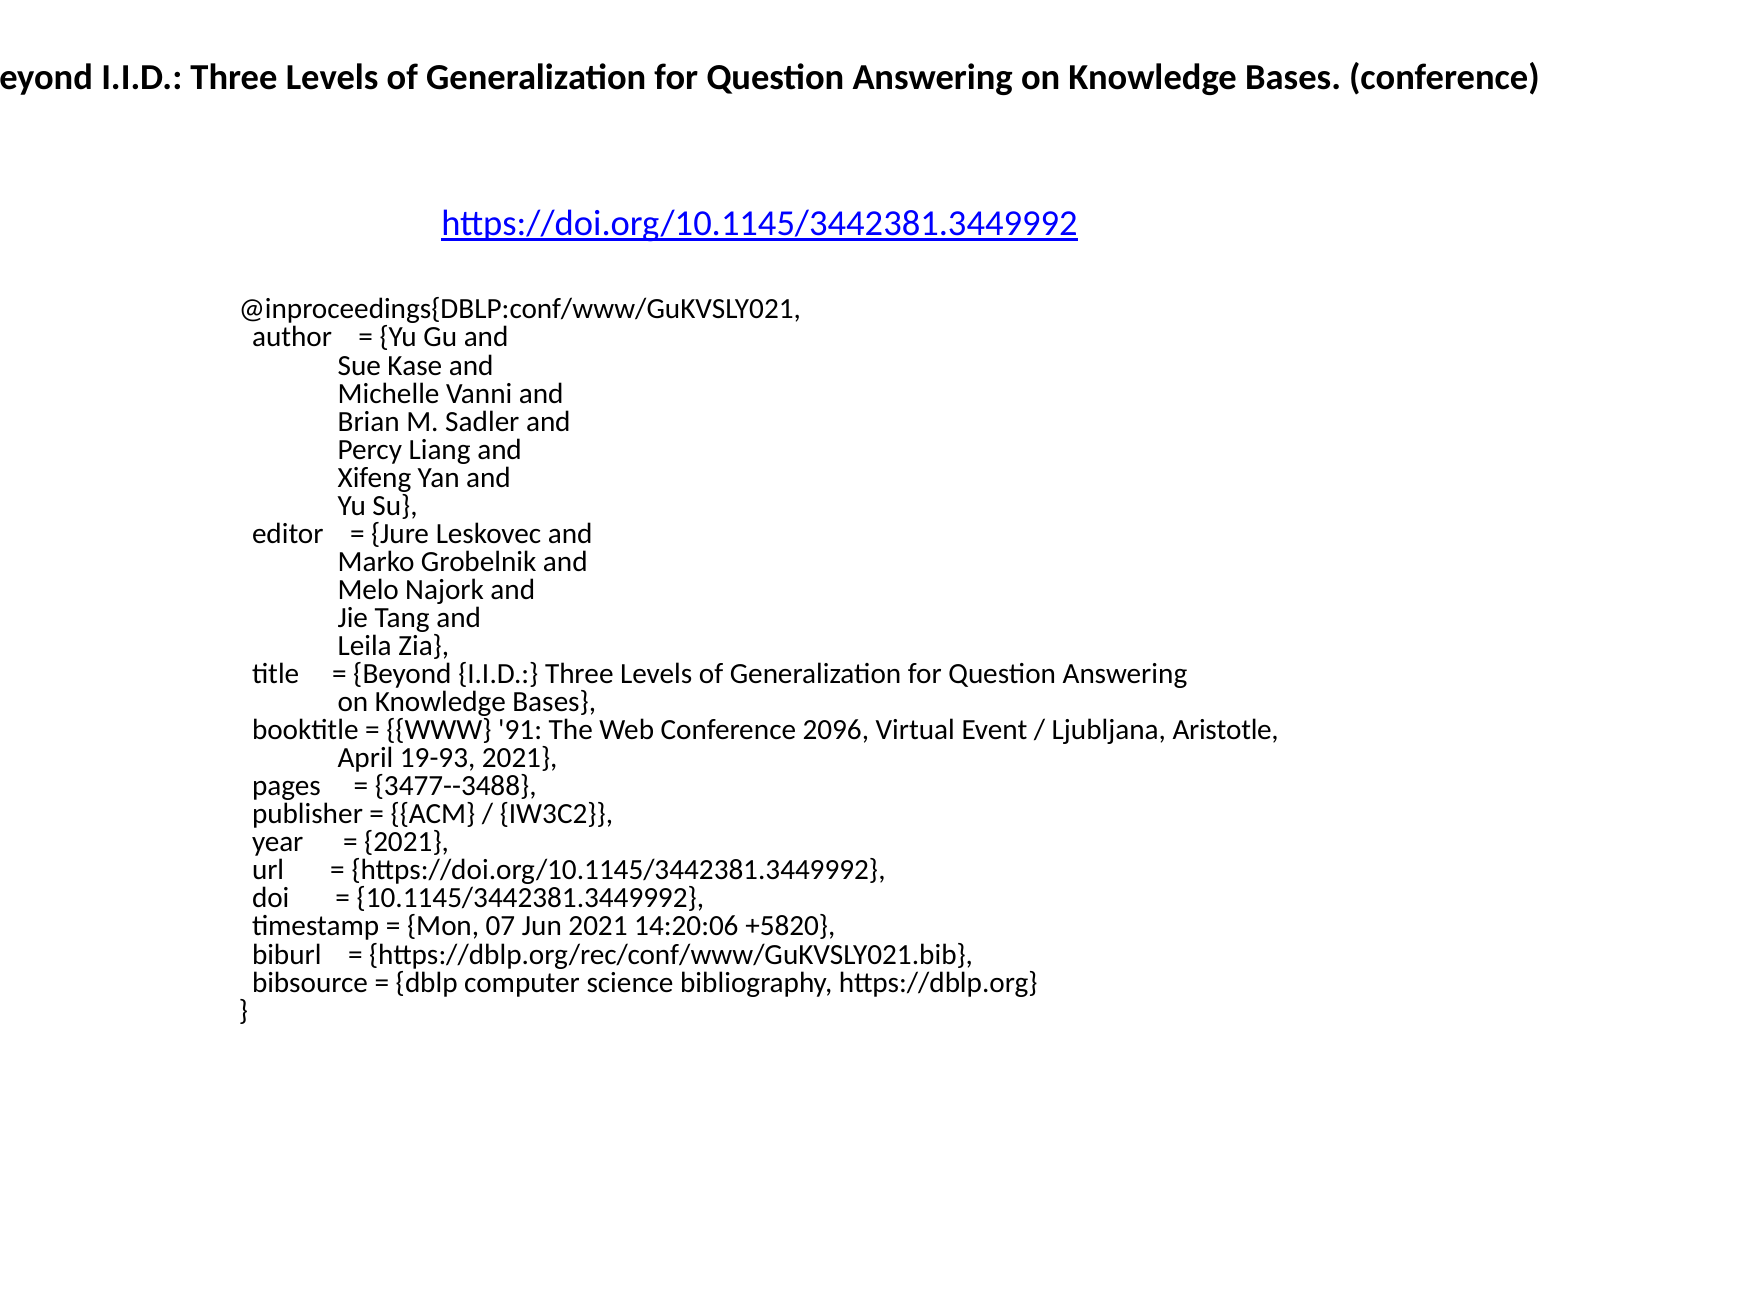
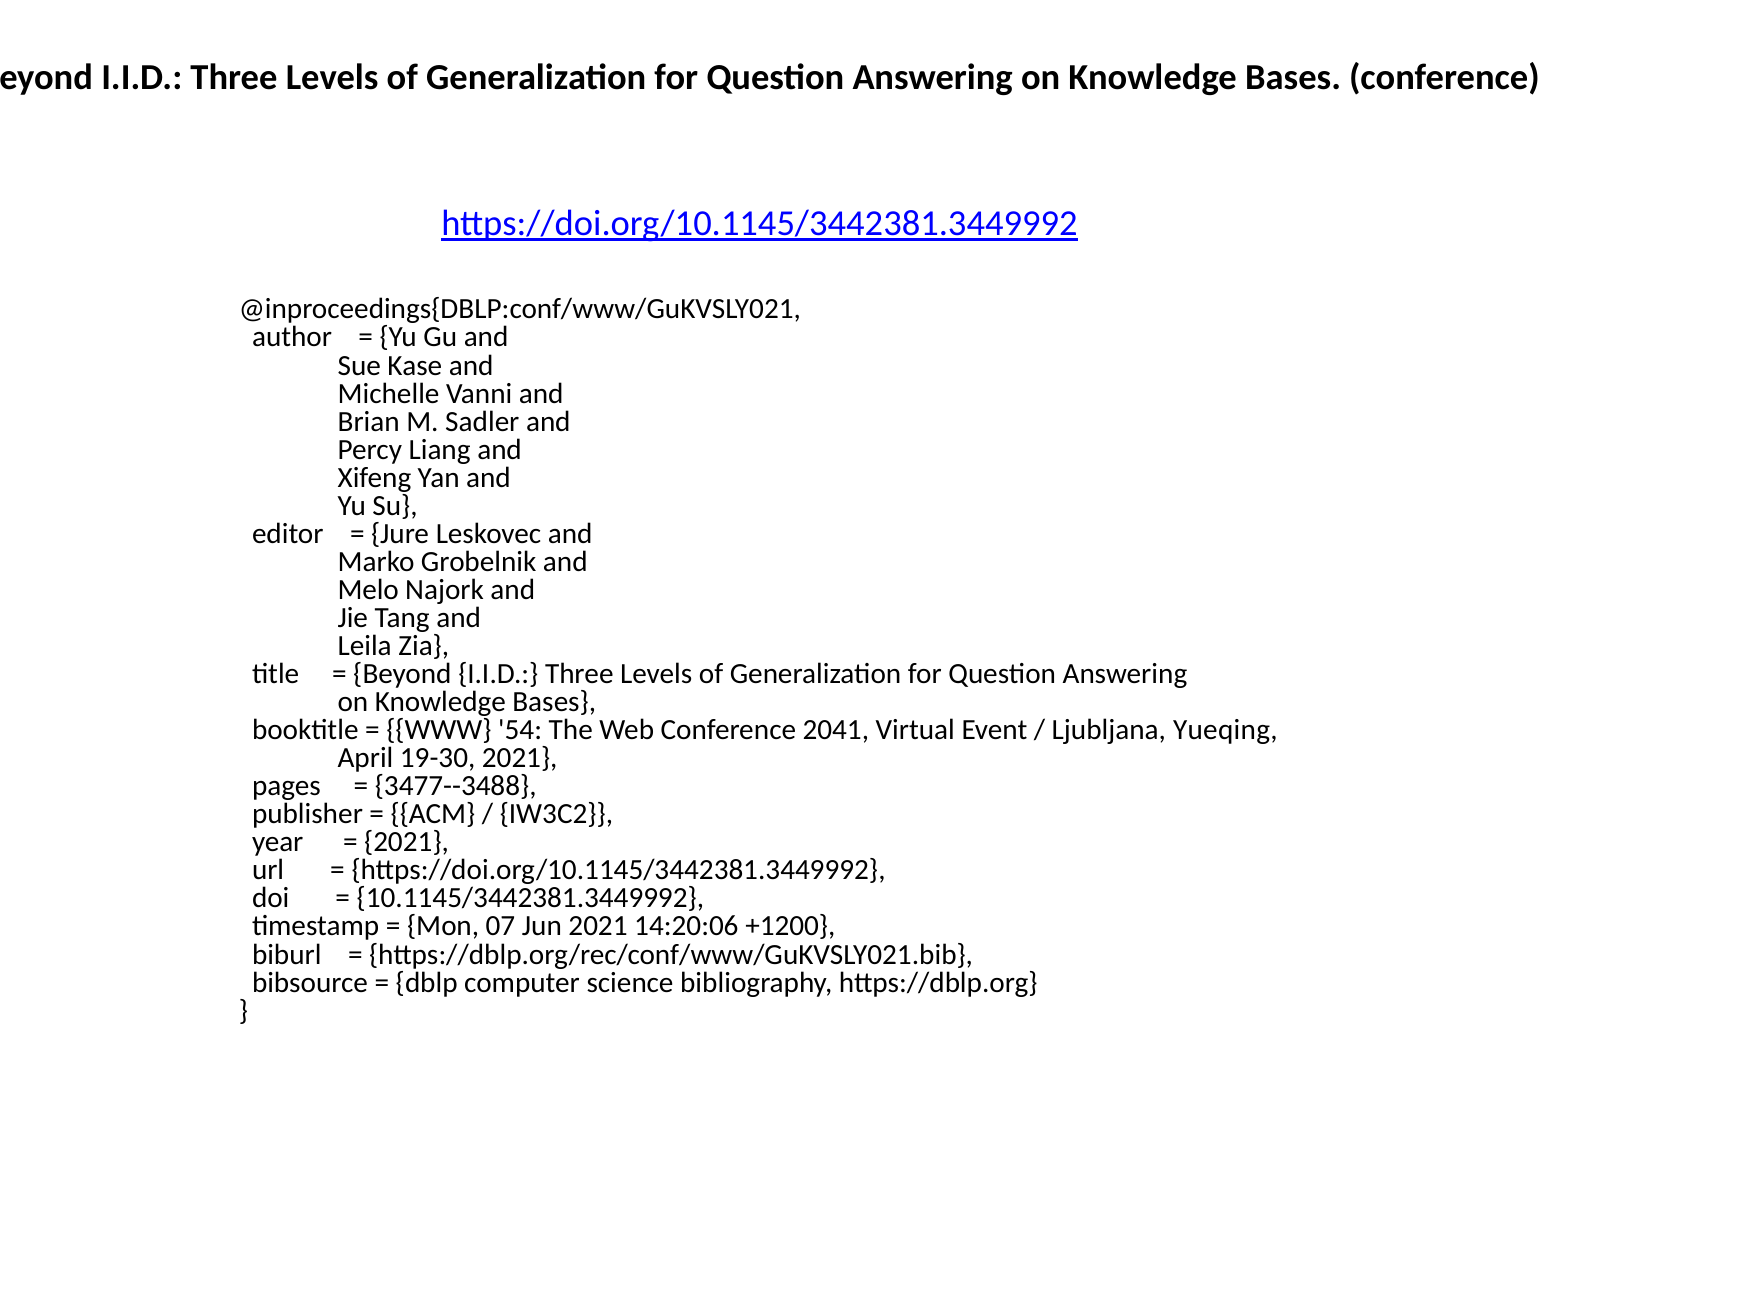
91: 91 -> 54
2096: 2096 -> 2041
Aristotle: Aristotle -> Yueqing
19-93: 19-93 -> 19-30
+5820: +5820 -> +1200
